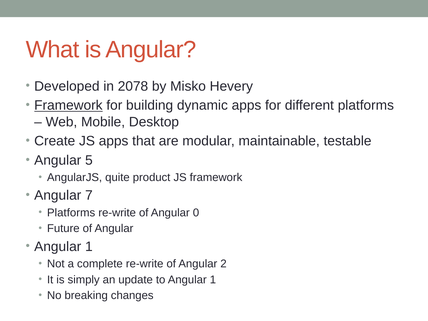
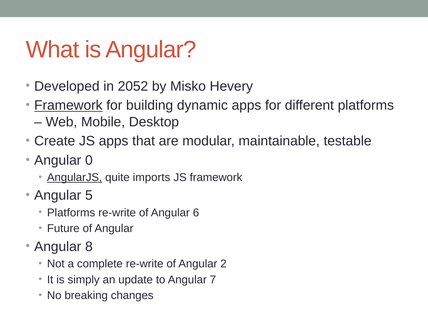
2078: 2078 -> 2052
5: 5 -> 0
AngularJS underline: none -> present
product: product -> imports
7: 7 -> 5
0: 0 -> 6
1 at (89, 247): 1 -> 8
to Angular 1: 1 -> 7
